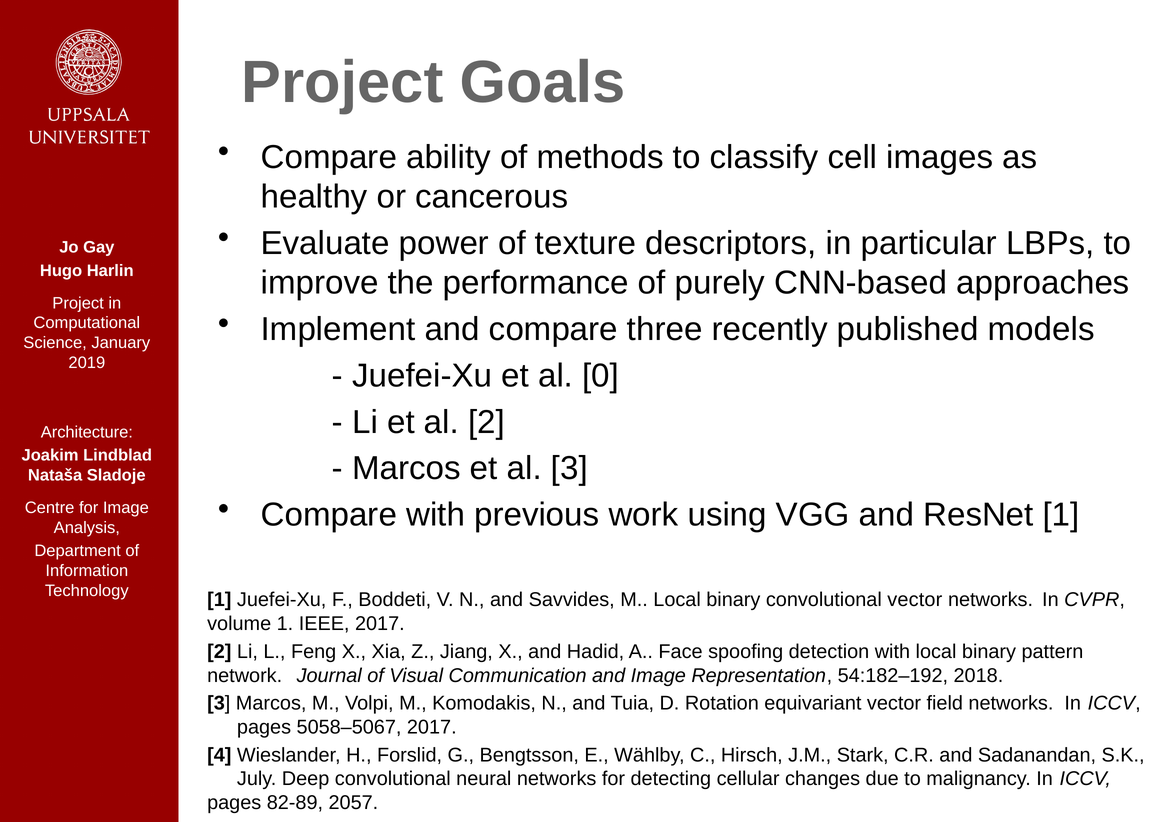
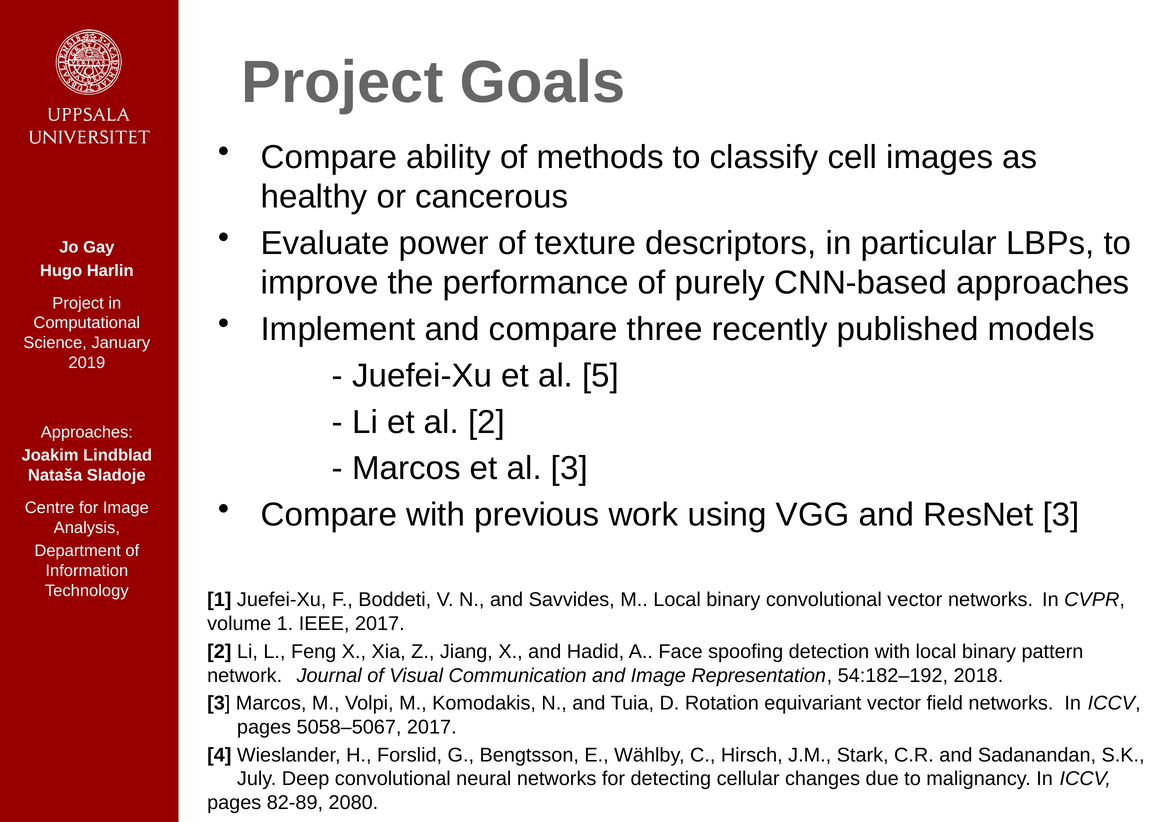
0: 0 -> 5
Architecture at (87, 432): Architecture -> Approaches
ResNet 1: 1 -> 3
2057: 2057 -> 2080
